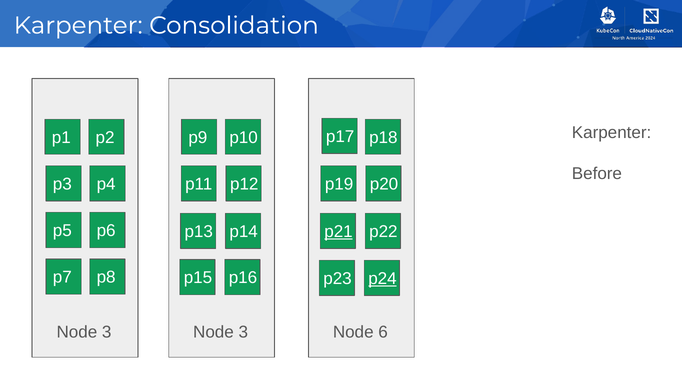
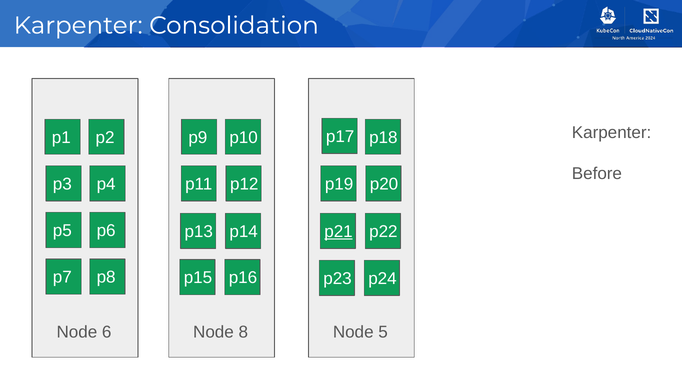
p24 underline: present -> none
3 at (107, 333): 3 -> 6
3 at (243, 333): 3 -> 8
6: 6 -> 5
